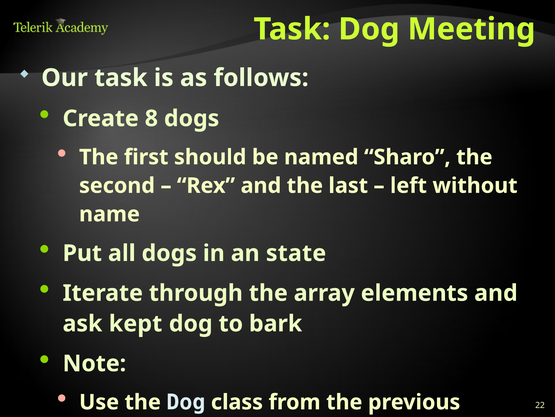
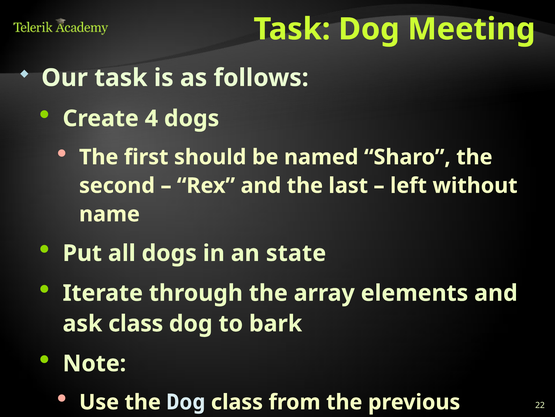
8: 8 -> 4
ask kept: kept -> class
